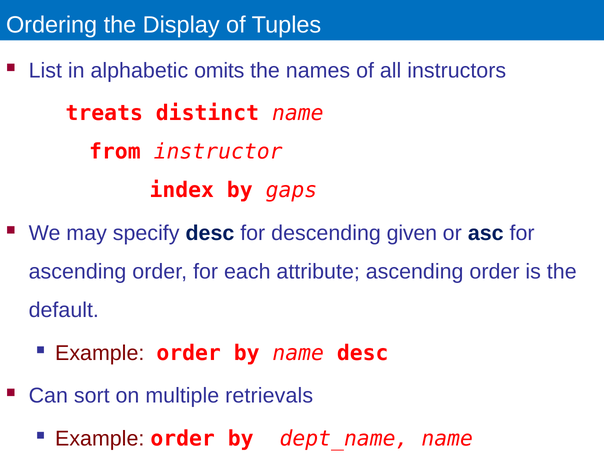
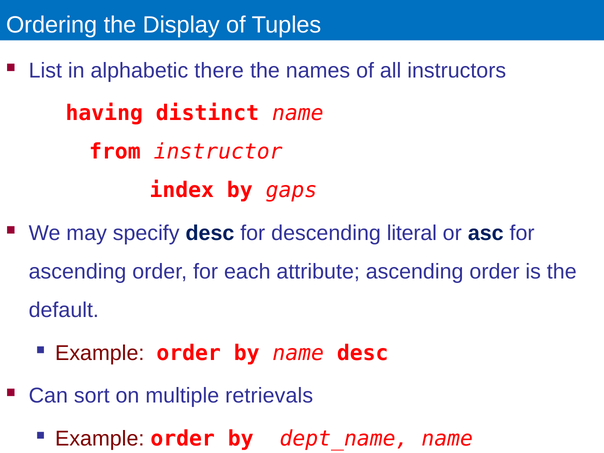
omits: omits -> there
treats: treats -> having
given: given -> literal
